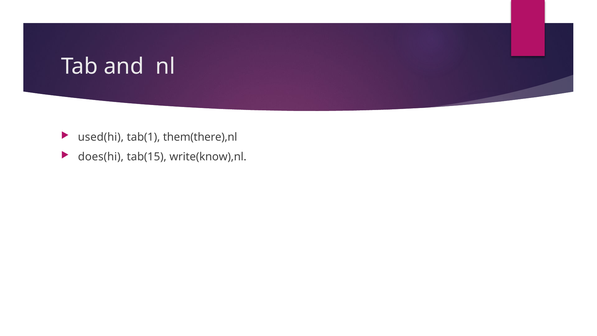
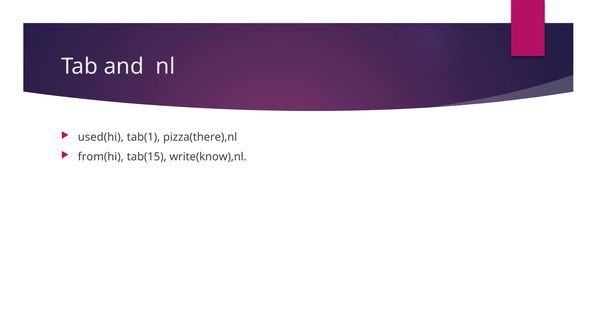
them(there),nl: them(there),nl -> pizza(there),nl
does(hi: does(hi -> from(hi
